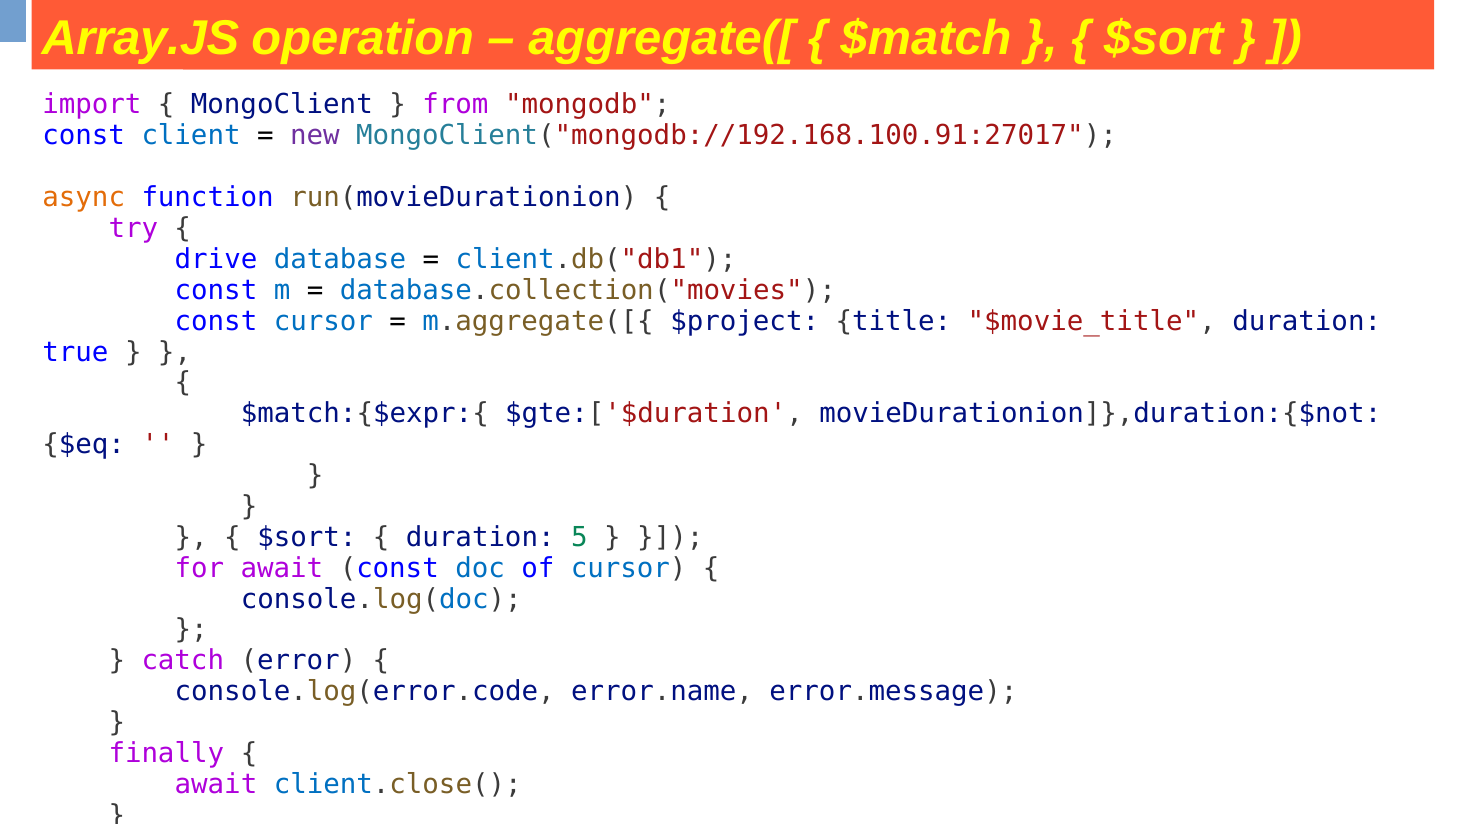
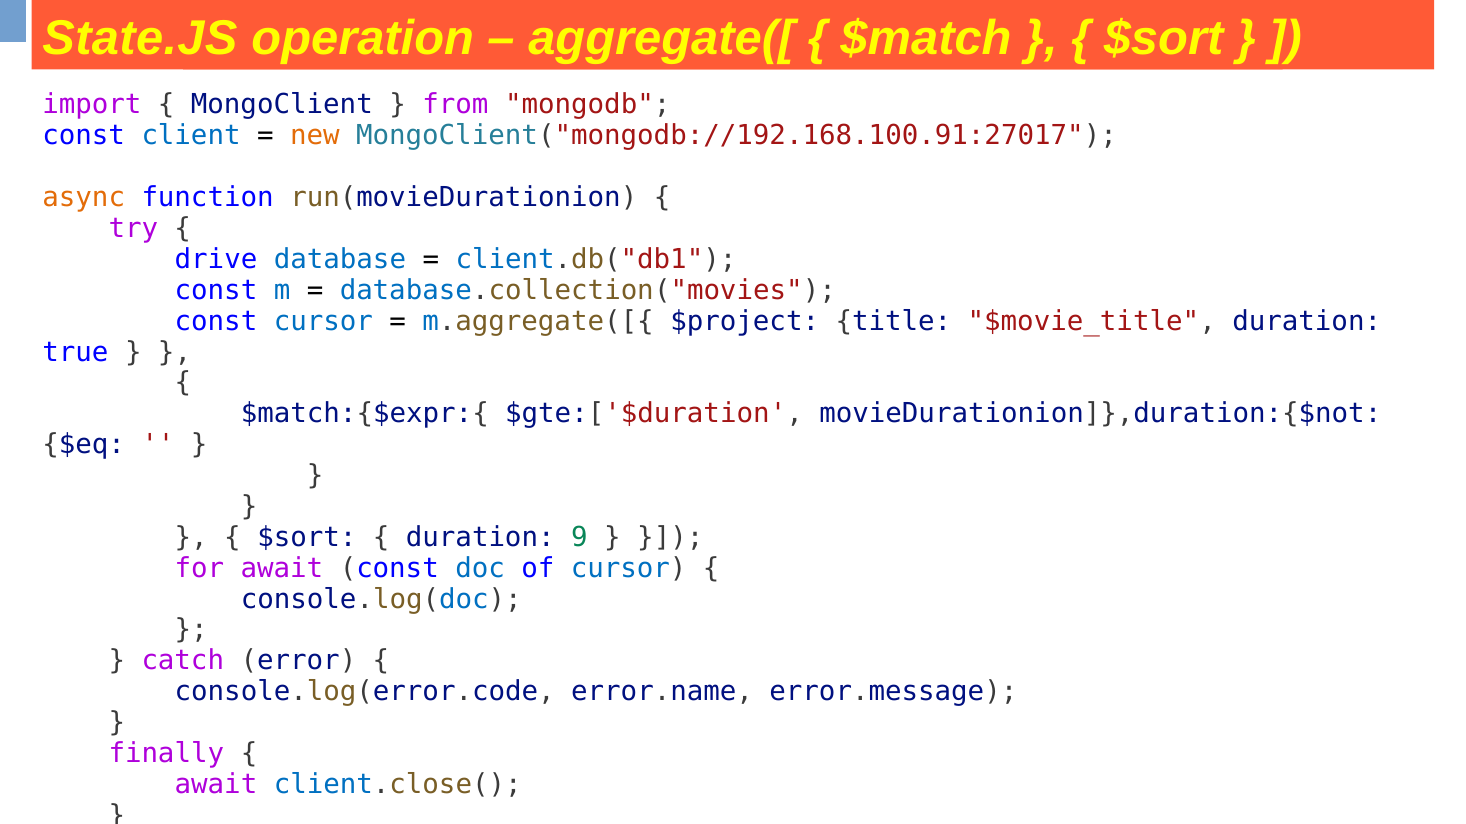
Array.JS: Array.JS -> State.JS
new colour: purple -> orange
5: 5 -> 9
